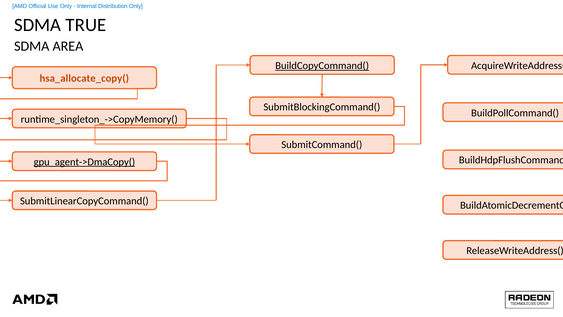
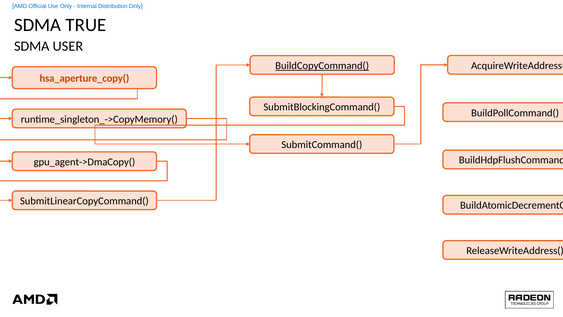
AREA: AREA -> USER
hsa_allocate_copy(: hsa_allocate_copy( -> hsa_aperture_copy(
gpu_agent->DmaCopy( underline: present -> none
